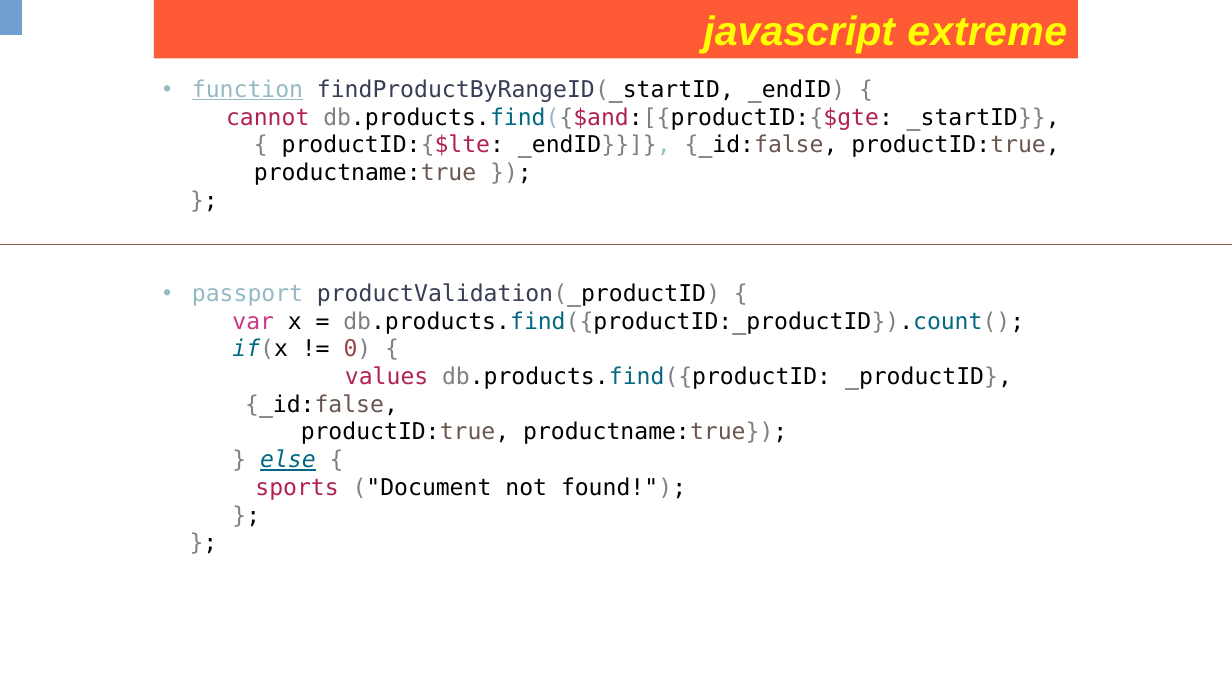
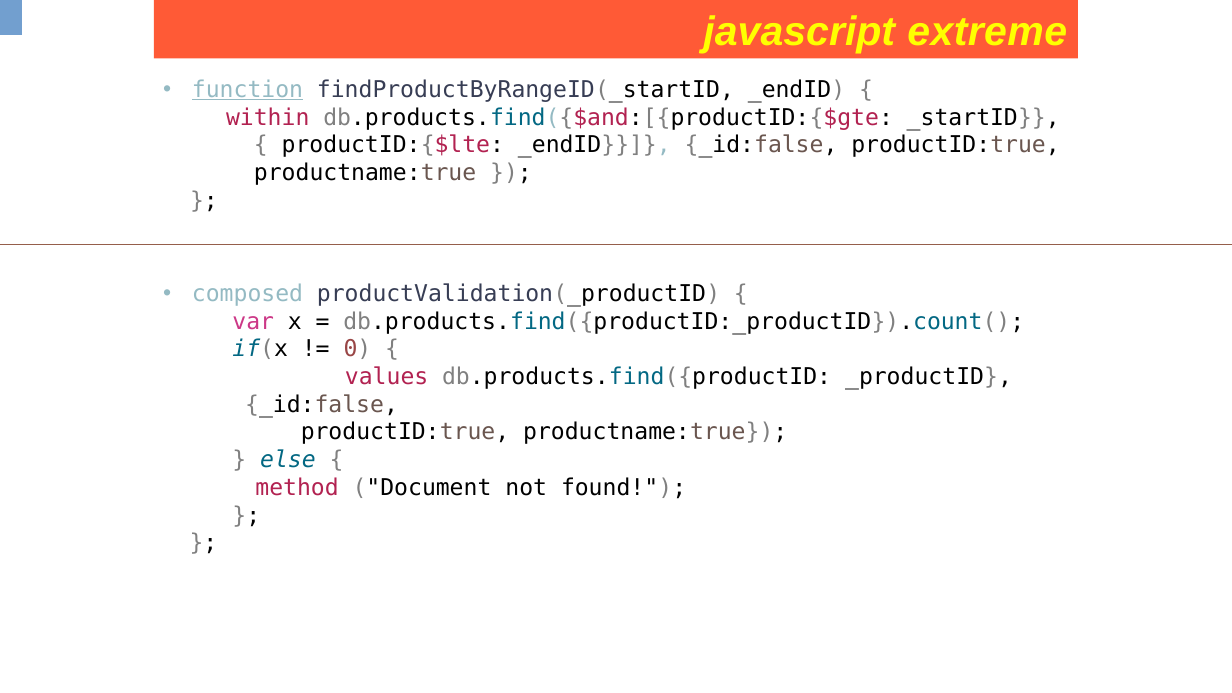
cannot: cannot -> within
passport: passport -> composed
else underline: present -> none
sports: sports -> method
